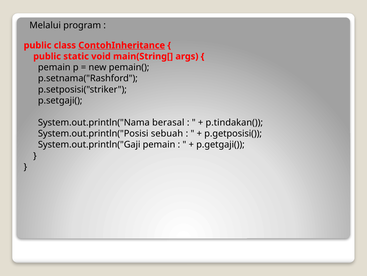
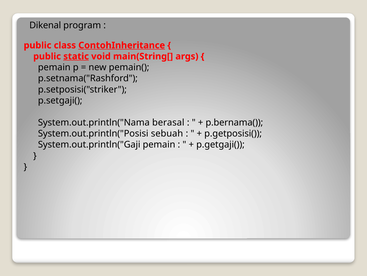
Melalui: Melalui -> Dikenal
static underline: none -> present
p.tindakan(: p.tindakan( -> p.bernama(
